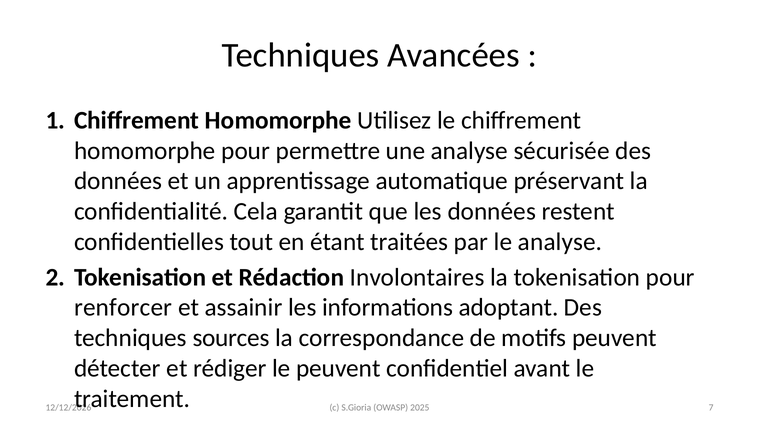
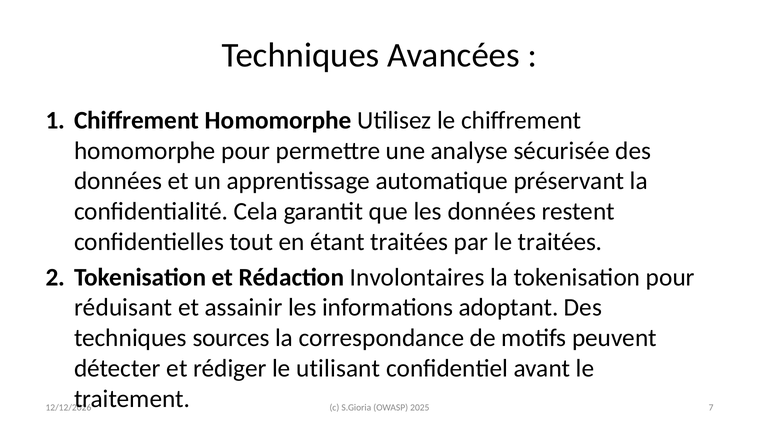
le analyse: analyse -> traitées
renforcer: renforcer -> réduisant
le peuvent: peuvent -> utilisant
